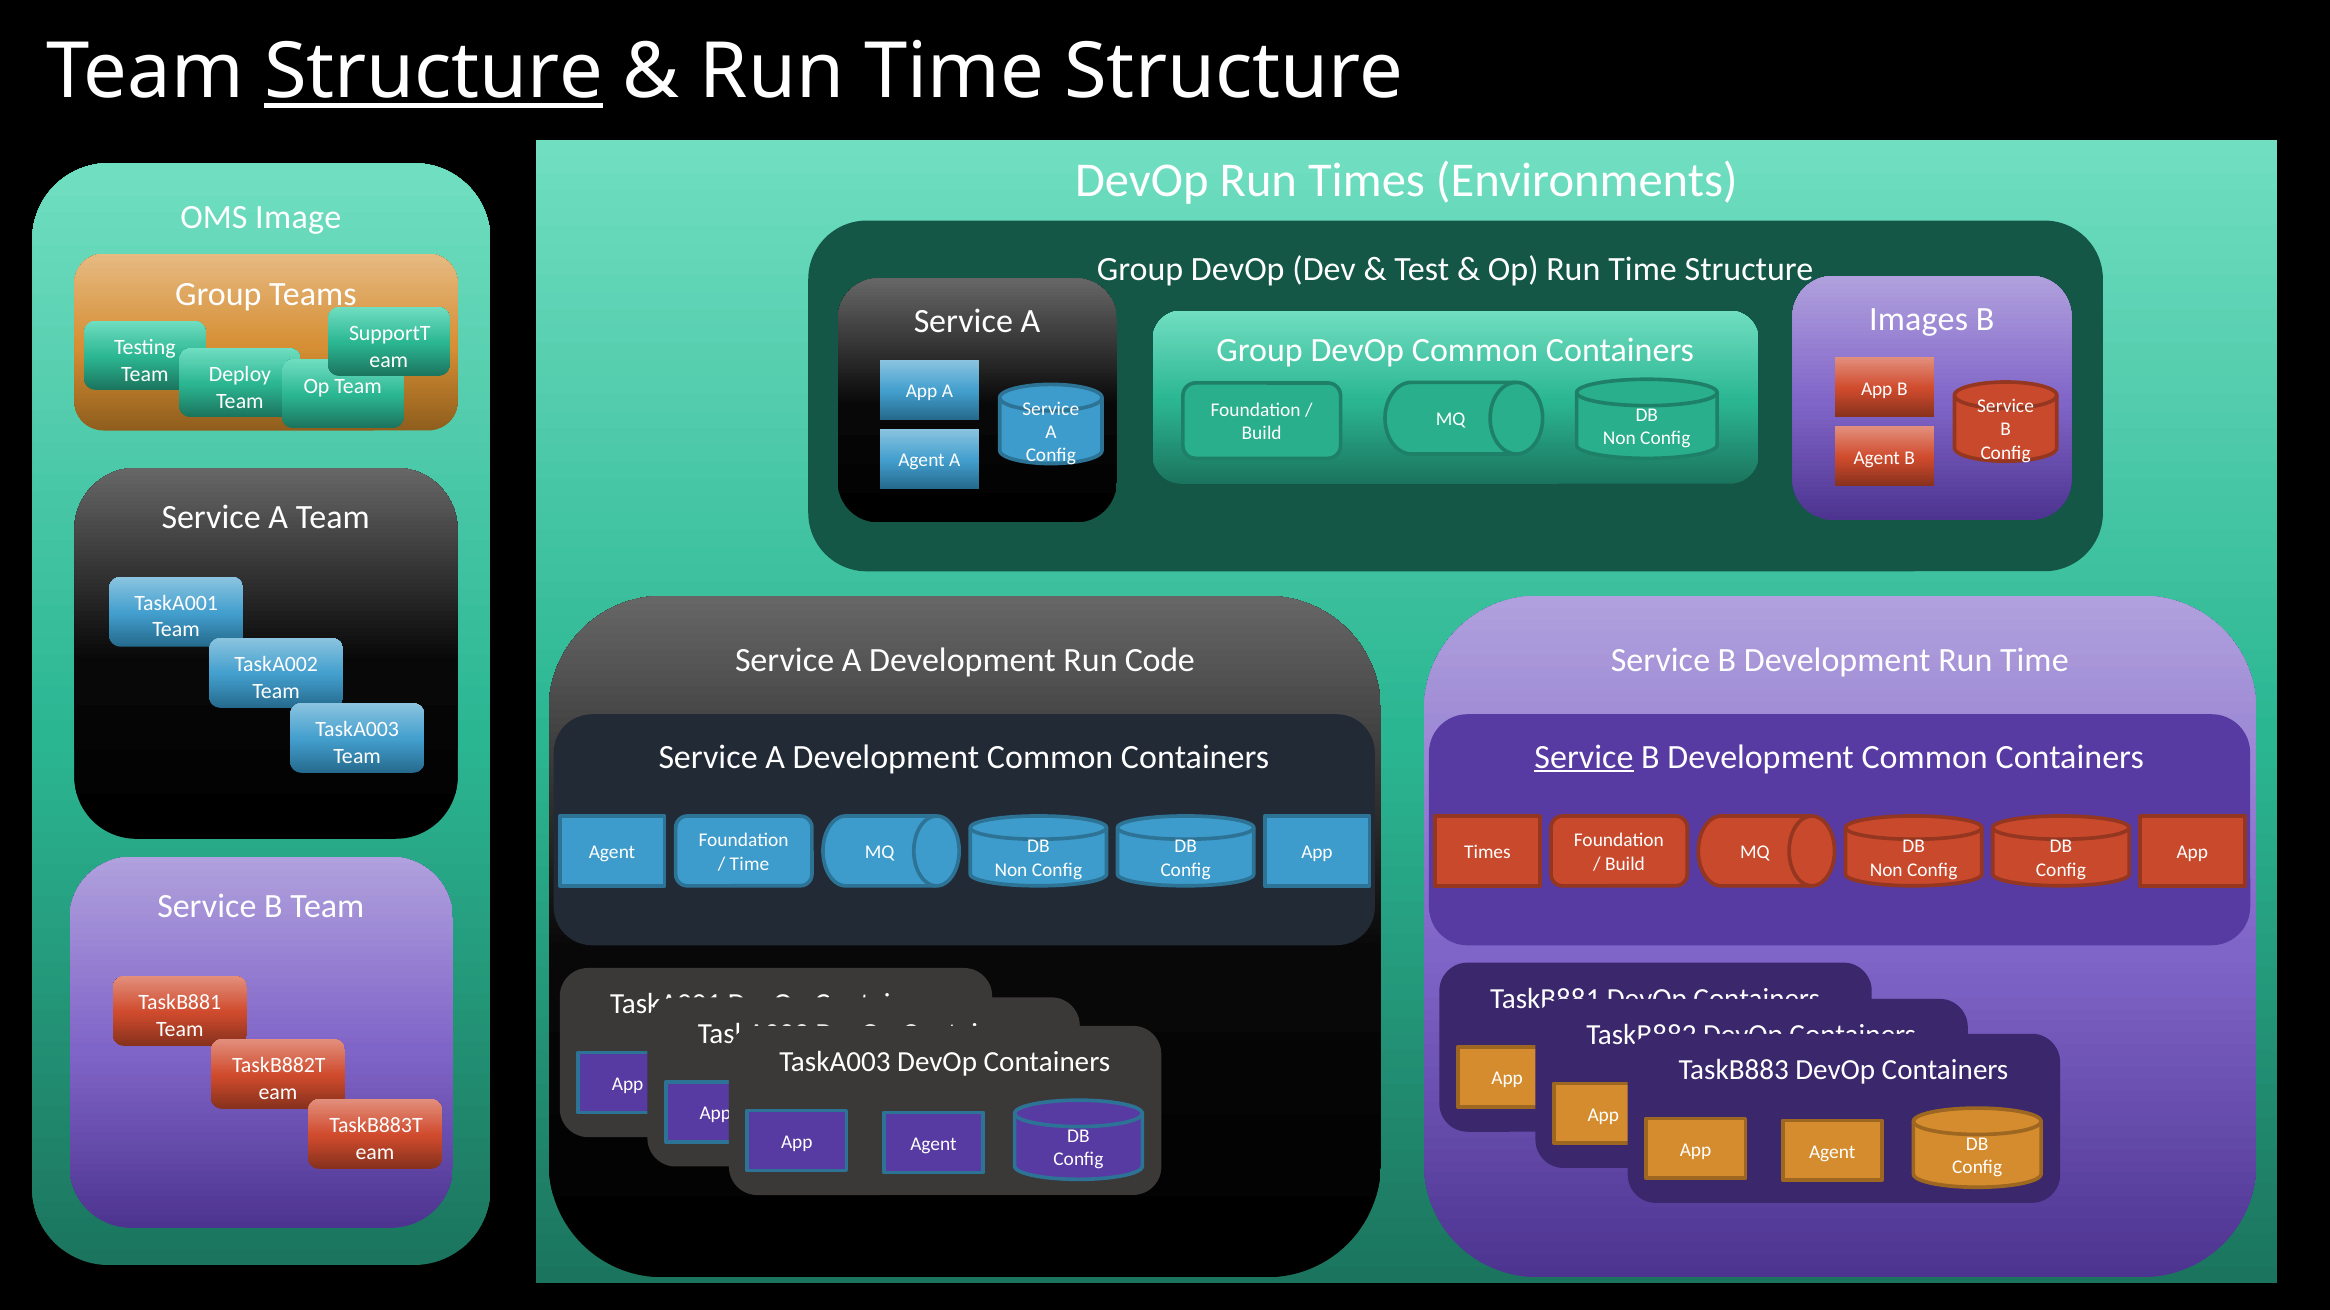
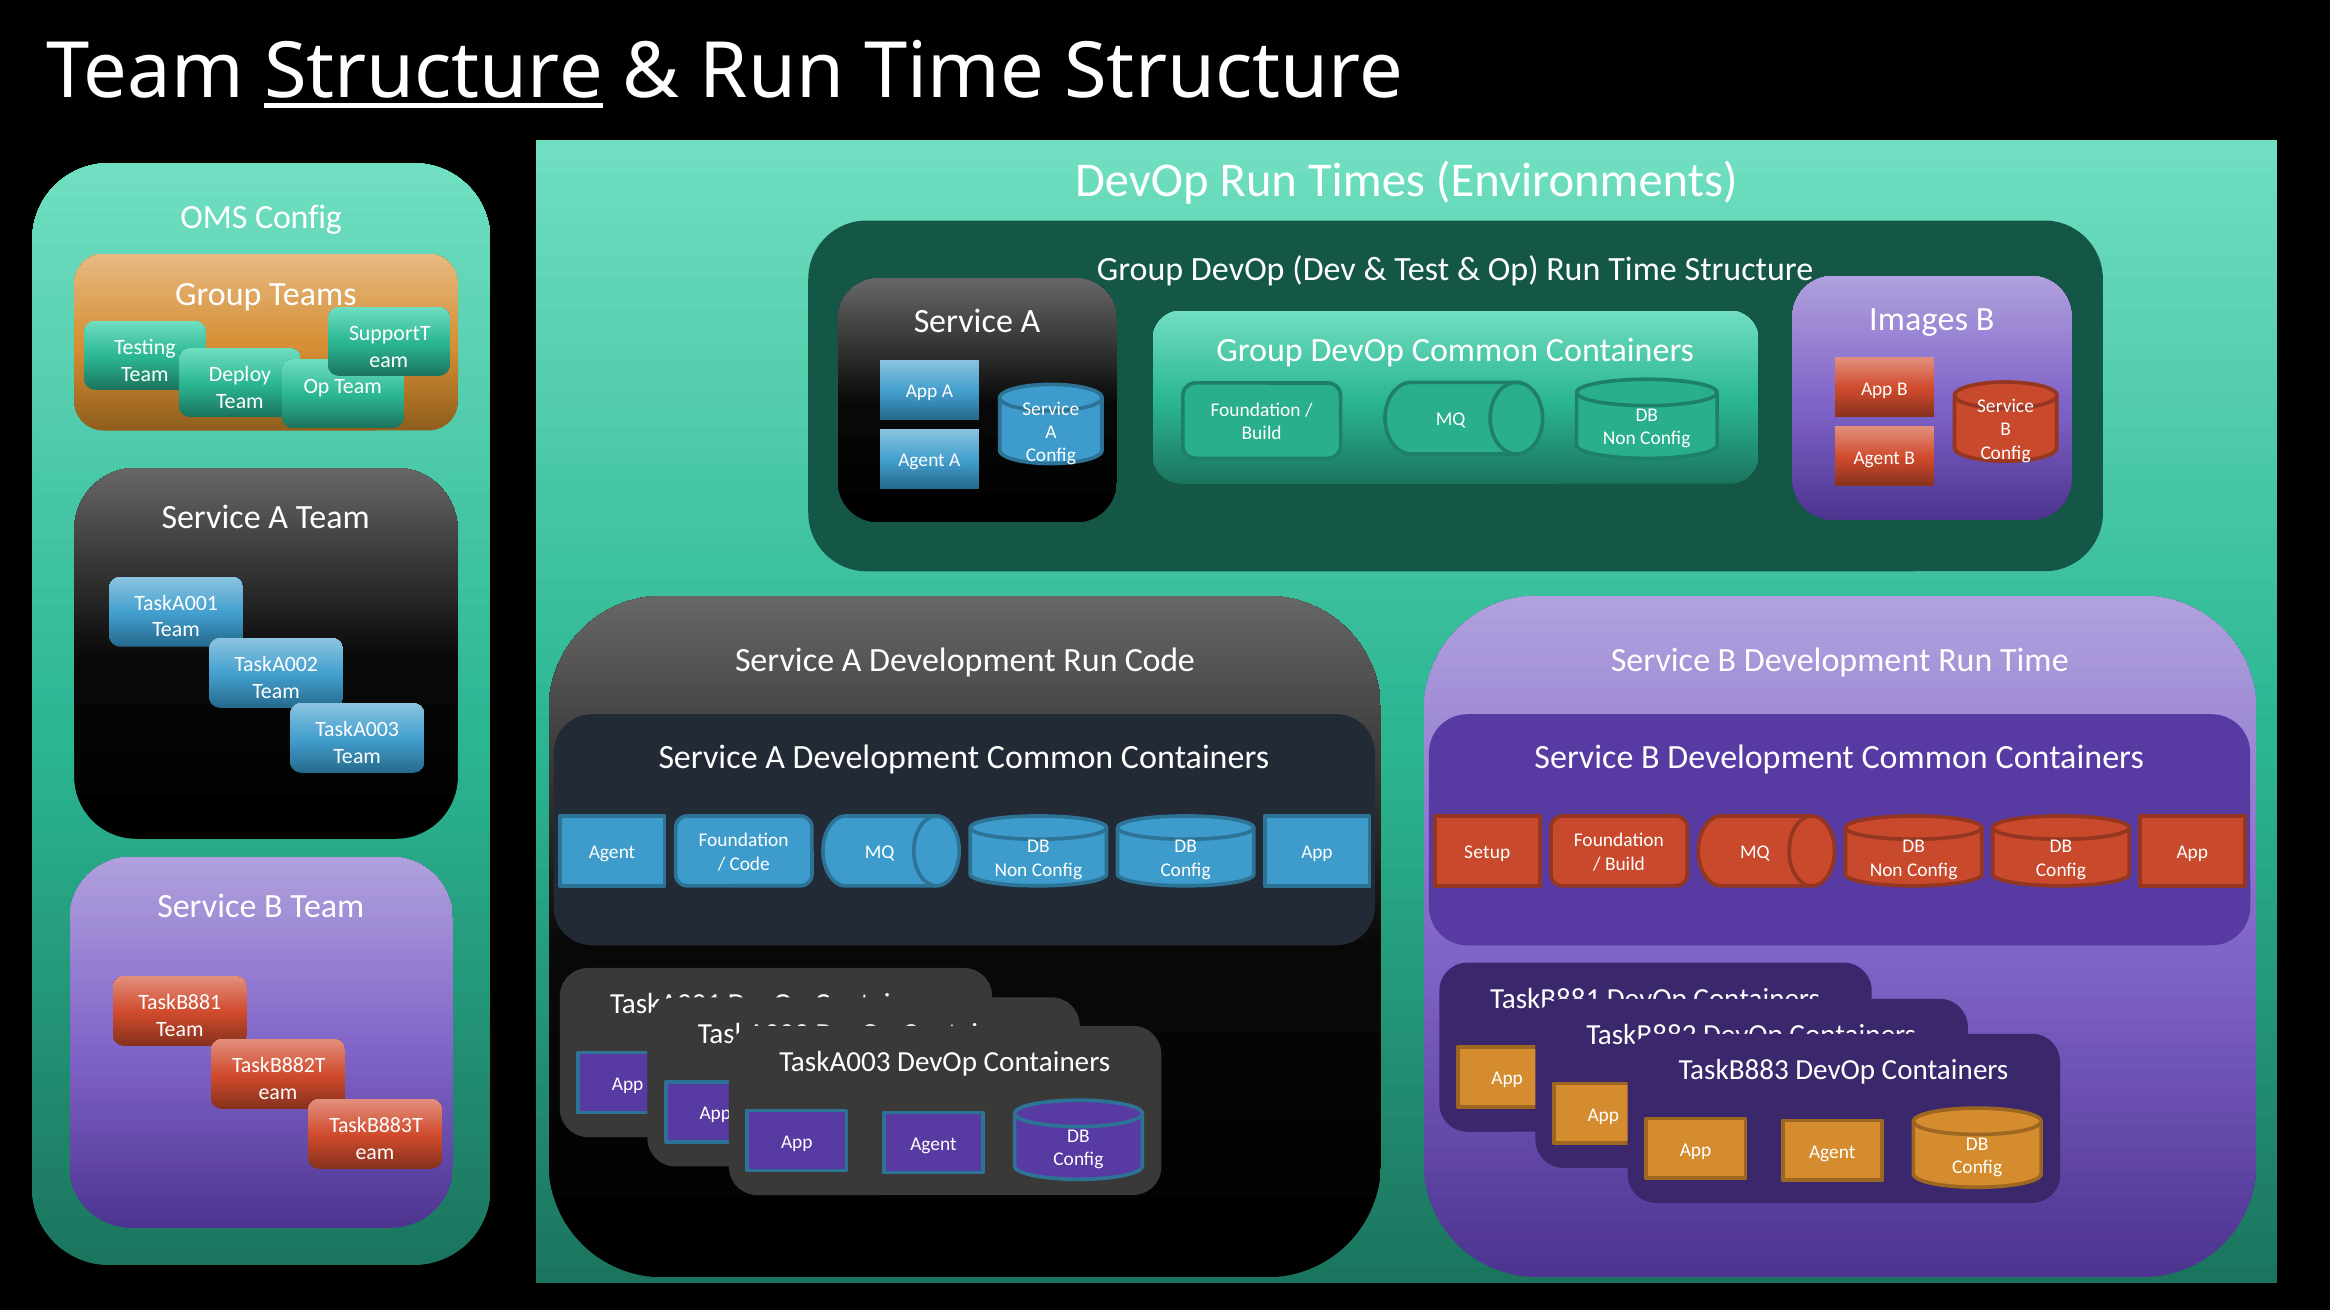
OMS Image: Image -> Config
Service at (1584, 757) underline: present -> none
Times at (1487, 853): Times -> Setup
Time at (750, 864): Time -> Code
